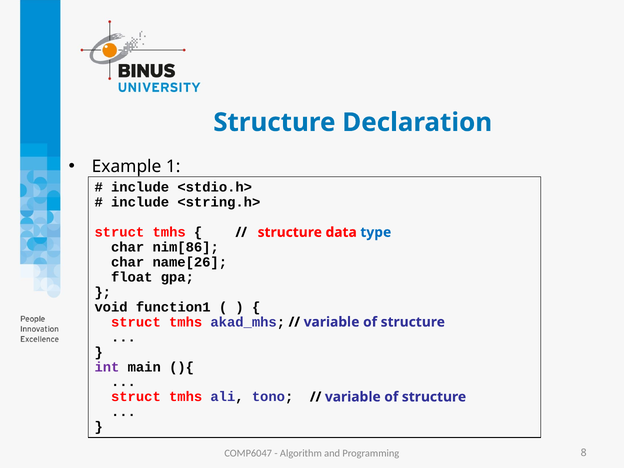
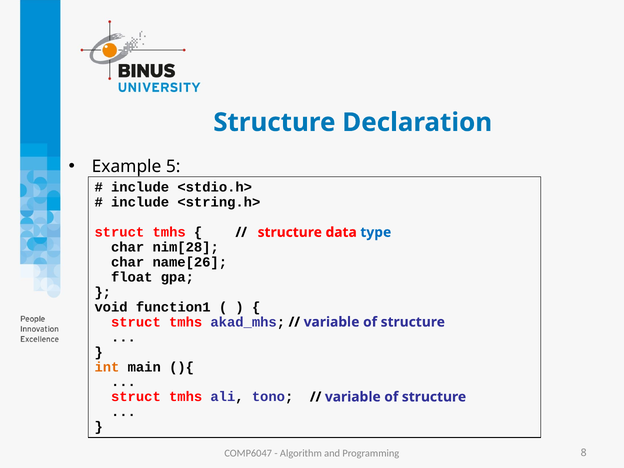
1: 1 -> 5
nim[86: nim[86 -> nim[28
int colour: purple -> orange
